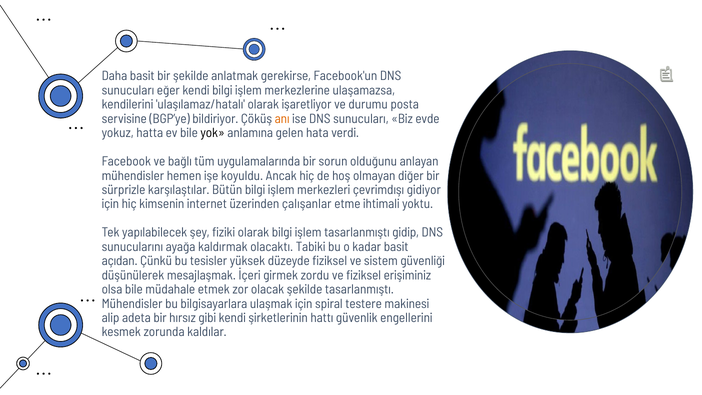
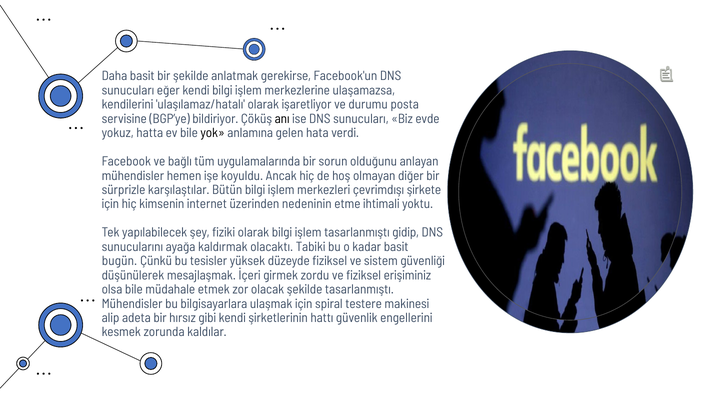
anı colour: orange -> black
gidiyor: gidiyor -> şirkete
çalışanlar: çalışanlar -> nedeninin
açıdan: açıdan -> bugün
